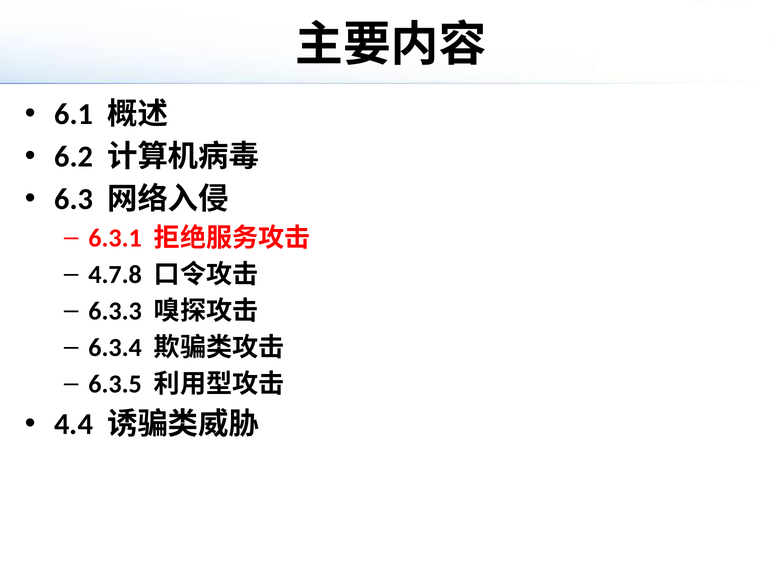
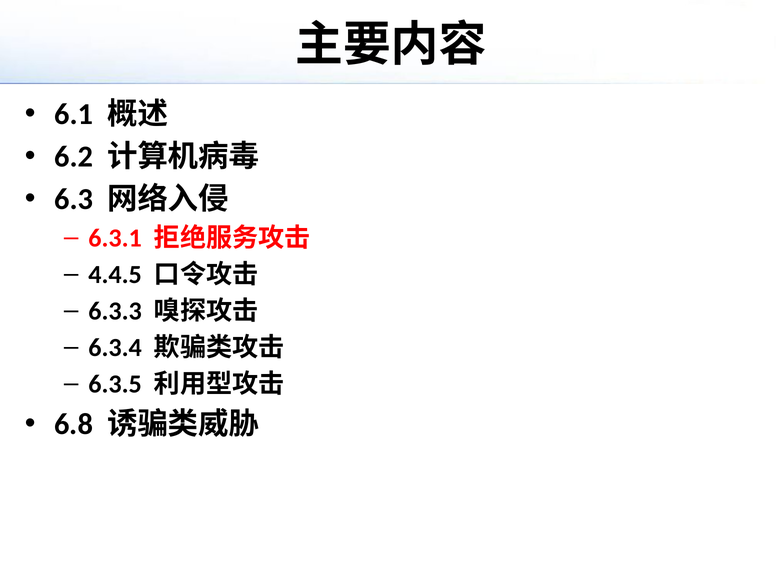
4.7.8: 4.7.8 -> 4.4.5
4.4: 4.4 -> 6.8
